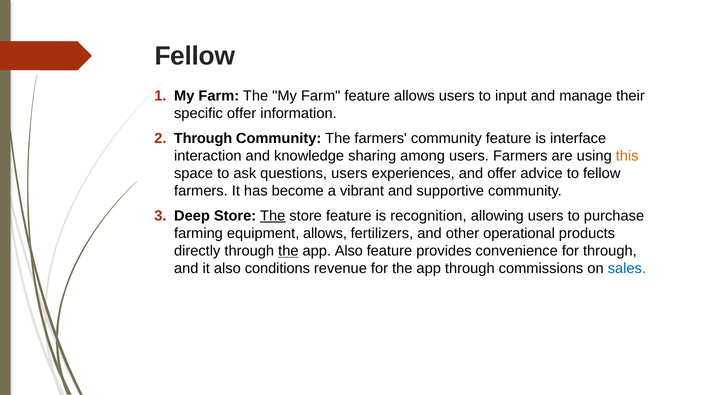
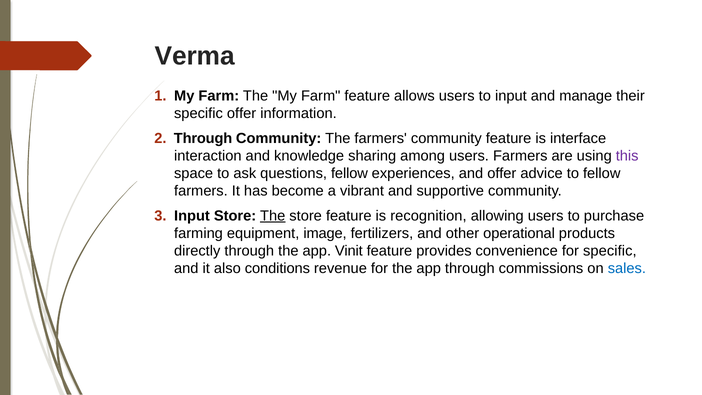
Fellow at (195, 56): Fellow -> Verma
this colour: orange -> purple
questions users: users -> fellow
Deep at (192, 216): Deep -> Input
equipment allows: allows -> image
the at (288, 251) underline: present -> none
app Also: Also -> Vinit
for through: through -> specific
